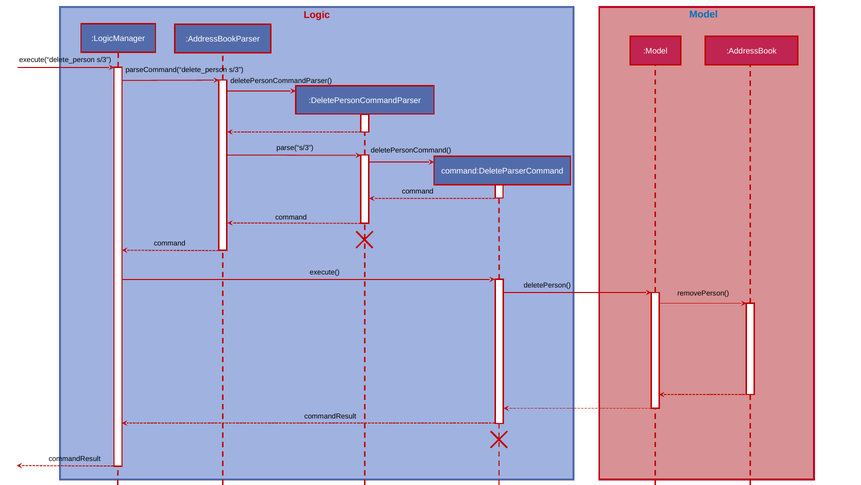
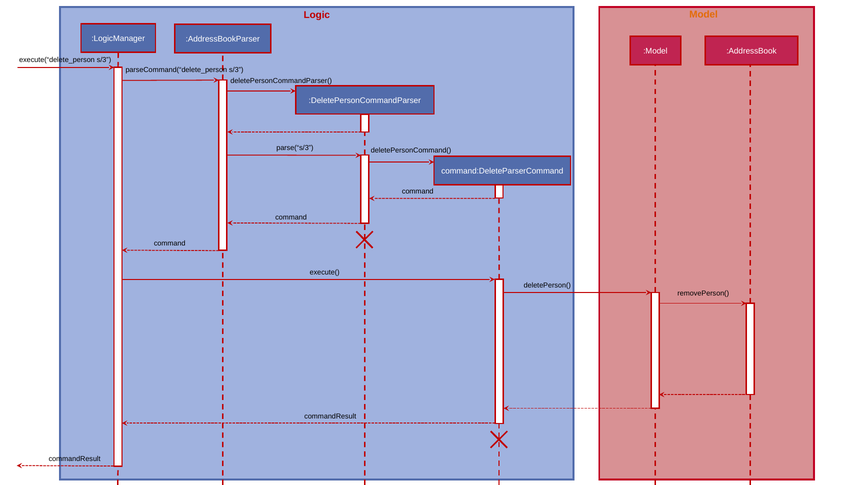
Model colour: blue -> orange
